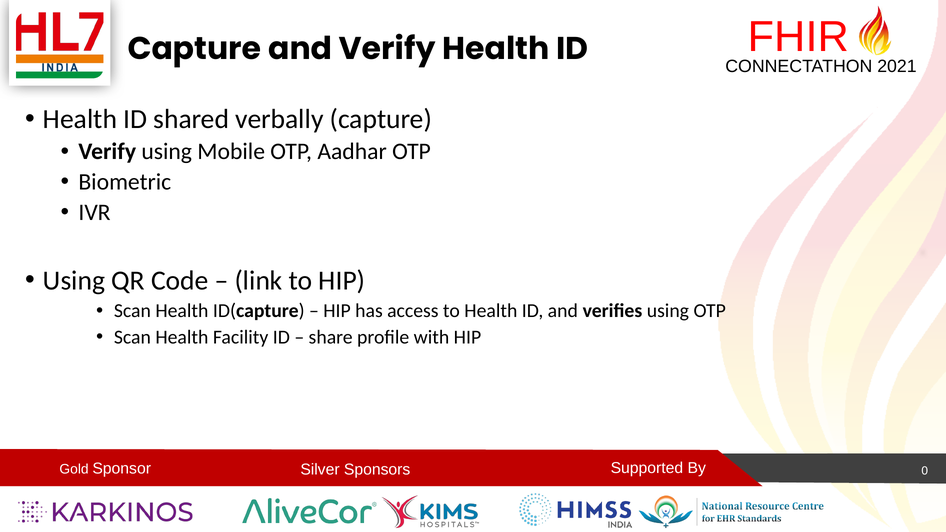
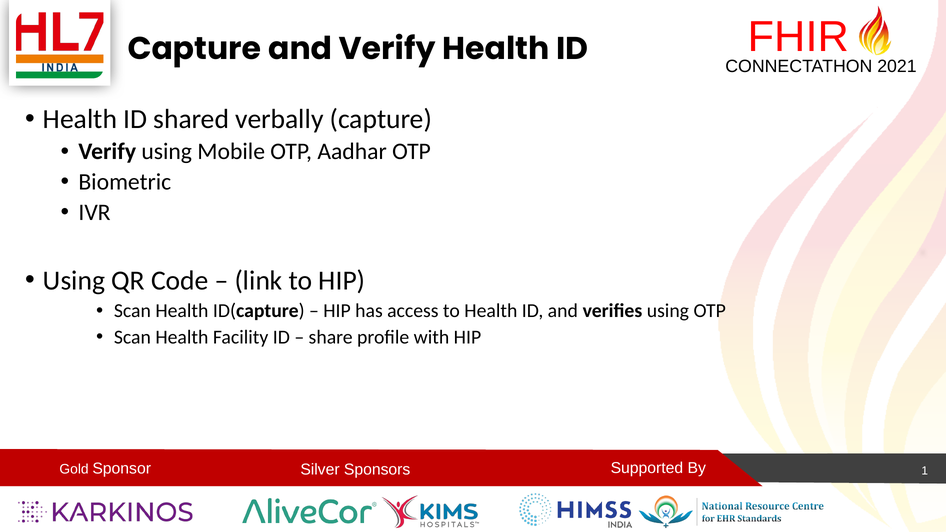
0: 0 -> 1
